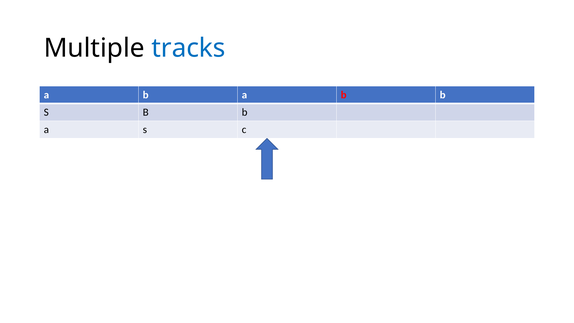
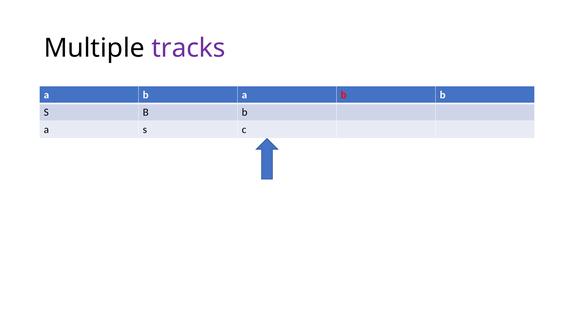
tracks colour: blue -> purple
